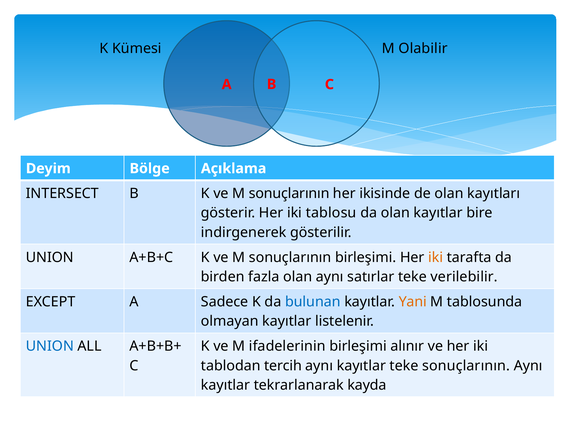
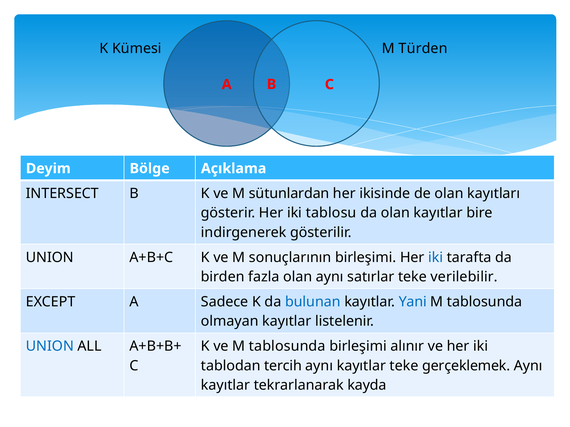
Olabilir: Olabilir -> Türden
sonuçlarının at (289, 194): sonuçlarının -> sütunlardan
iki at (436, 258) colour: orange -> blue
Yani colour: orange -> blue
ve M ifadelerinin: ifadelerinin -> tablosunda
teke sonuçlarının: sonuçlarının -> gerçeklemek
